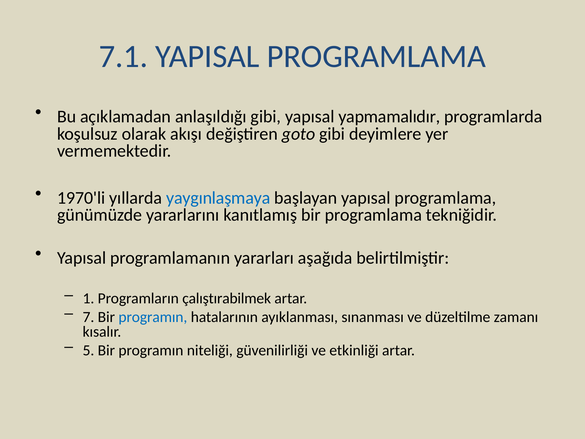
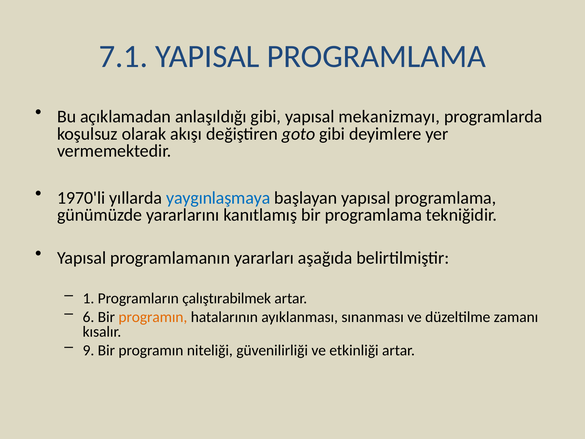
yapmamalıdır: yapmamalıdır -> mekanizmayı
7: 7 -> 6
programın at (153, 317) colour: blue -> orange
5: 5 -> 9
